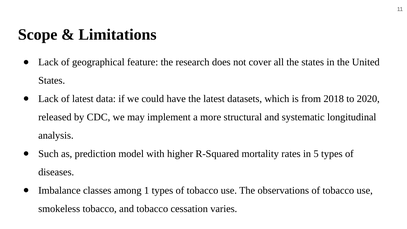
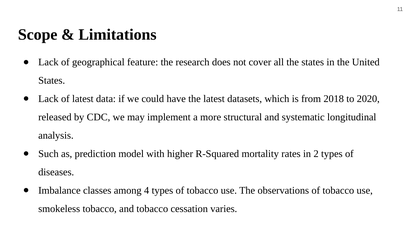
5: 5 -> 2
1: 1 -> 4
